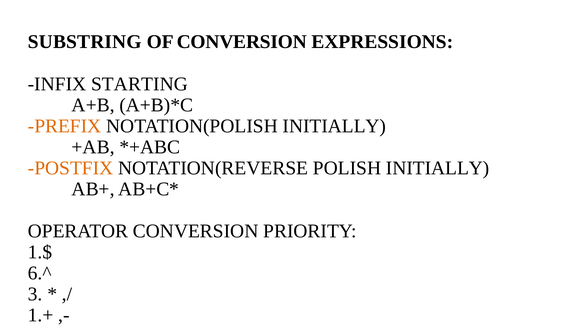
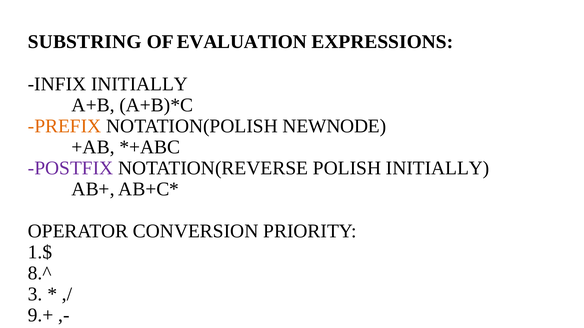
OF CONVERSION: CONVERSION -> EVALUATION
INFIX STARTING: STARTING -> INITIALLY
NOTATION(POLISH INITIALLY: INITIALLY -> NEWNODE
POSTFIX colour: orange -> purple
6.^: 6.^ -> 8.^
1.+: 1.+ -> 9.+
